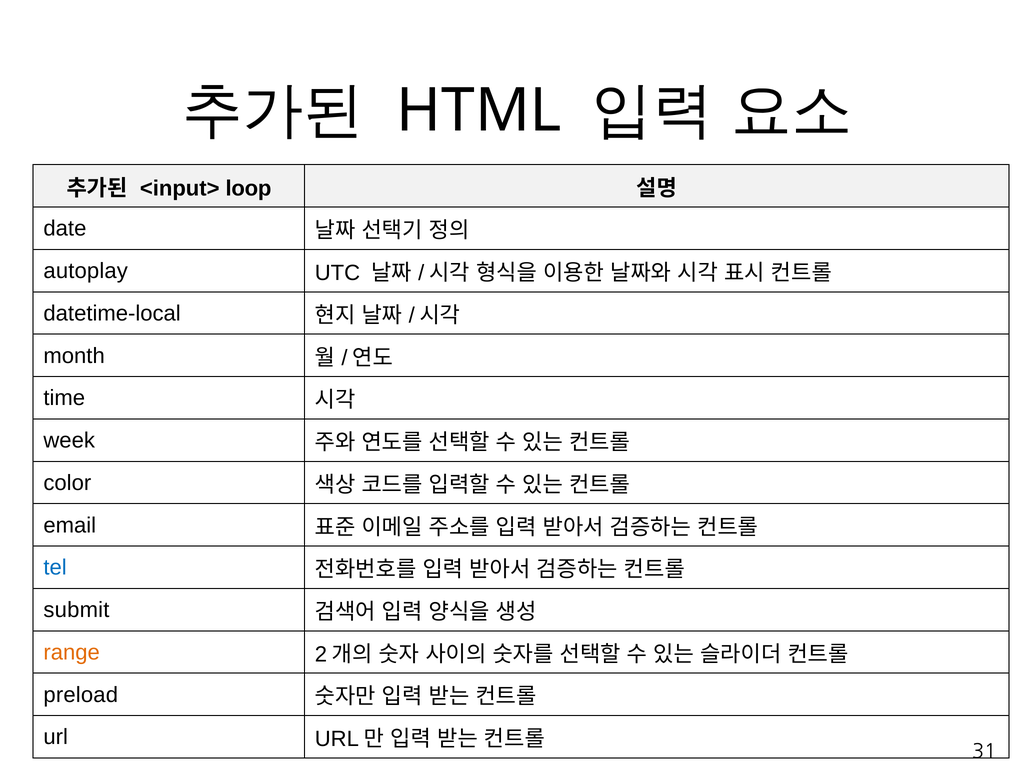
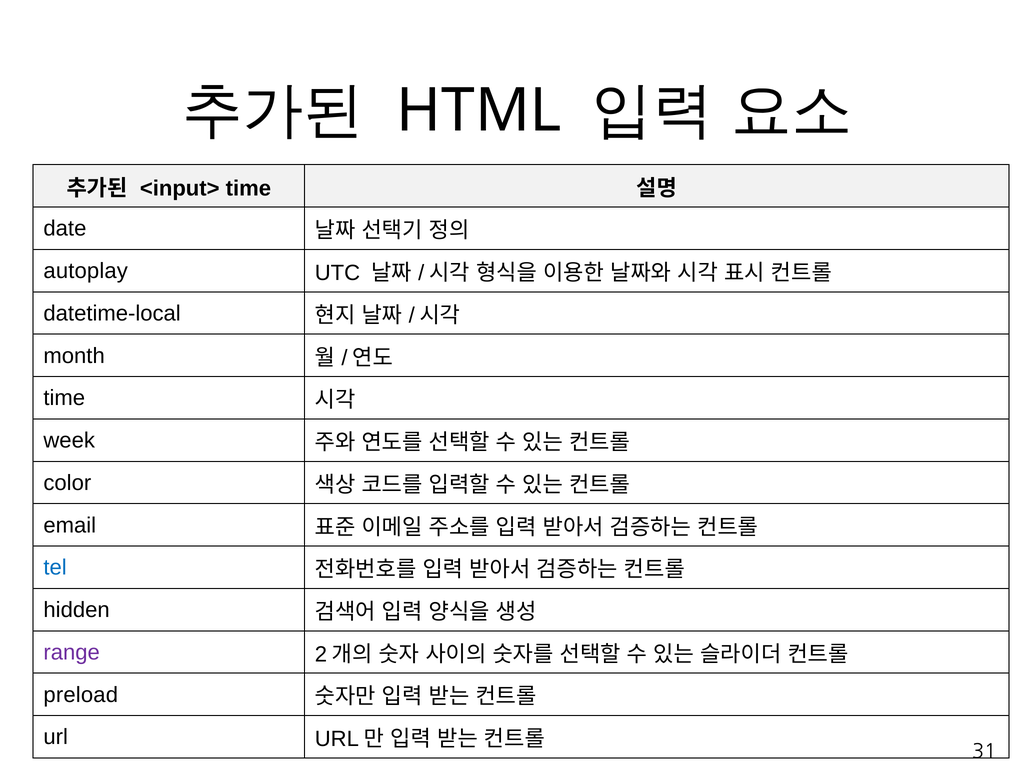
<input> loop: loop -> time
submit: submit -> hidden
range colour: orange -> purple
